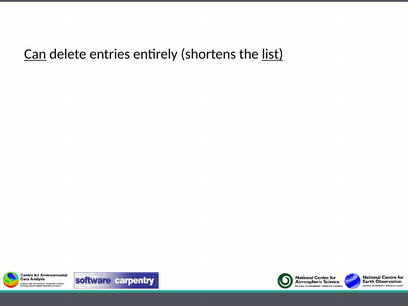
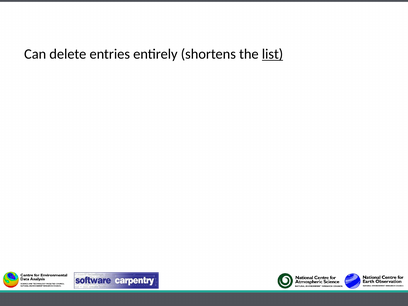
Can underline: present -> none
